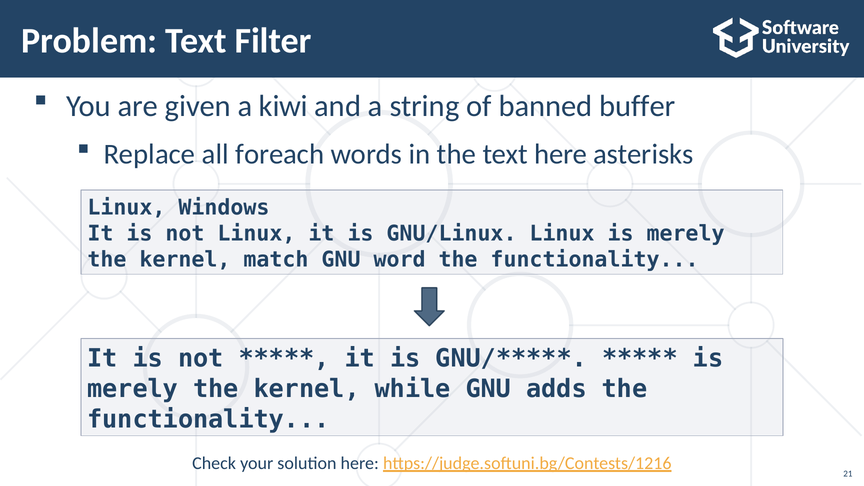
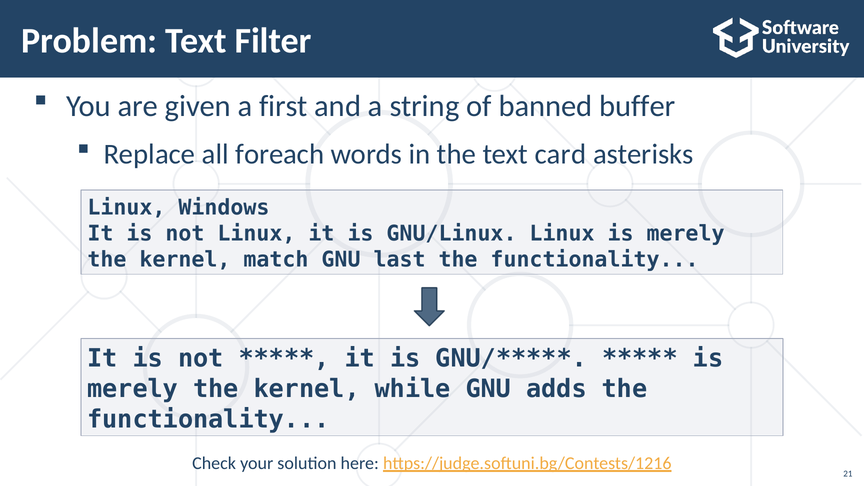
kiwi: kiwi -> first
text here: here -> card
word: word -> last
